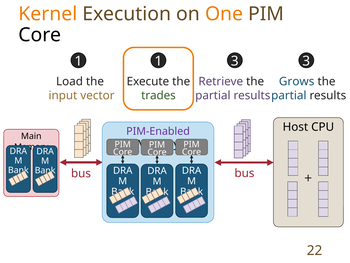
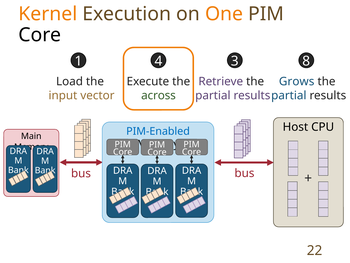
1 1: 1 -> 4
3 3: 3 -> 8
trades: trades -> across
PIM-Enabled colour: purple -> blue
